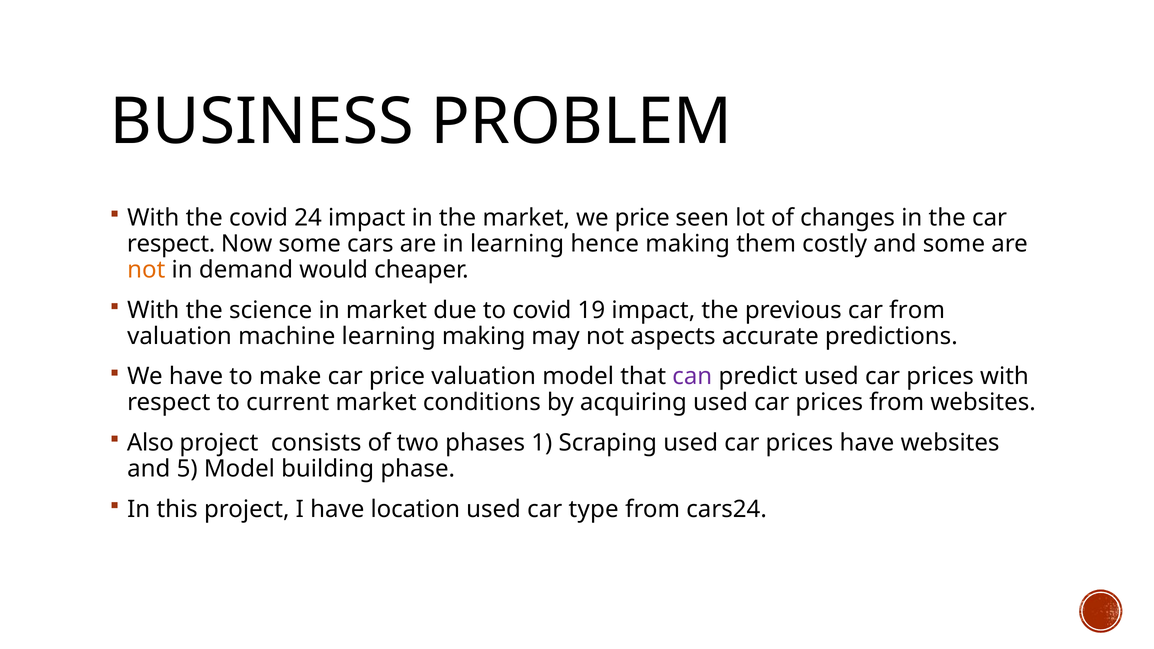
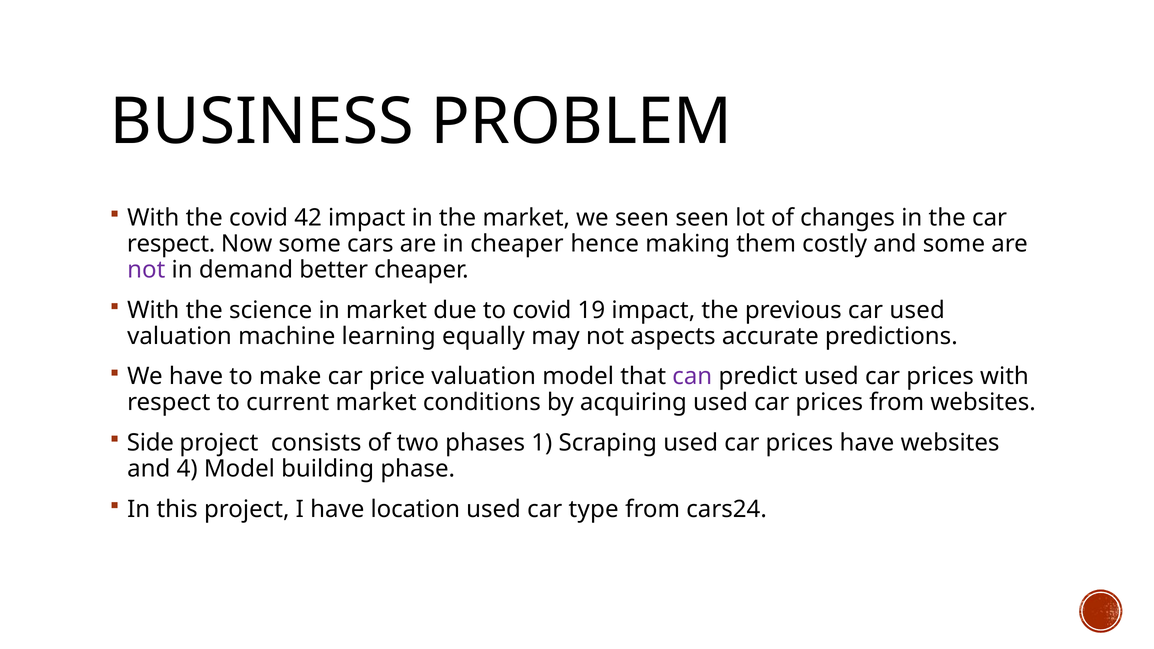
24: 24 -> 42
we price: price -> seen
in learning: learning -> cheaper
not at (146, 270) colour: orange -> purple
would: would -> better
car from: from -> used
learning making: making -> equally
Also: Also -> Side
5: 5 -> 4
